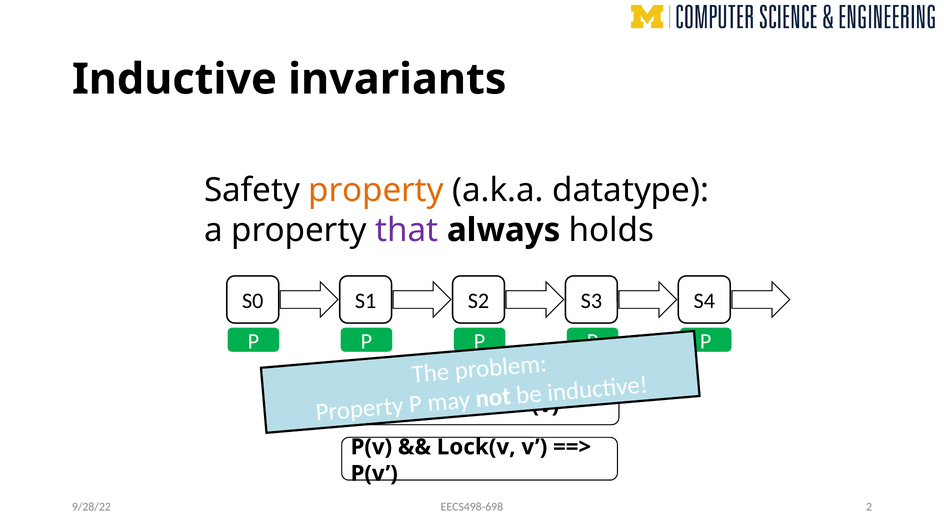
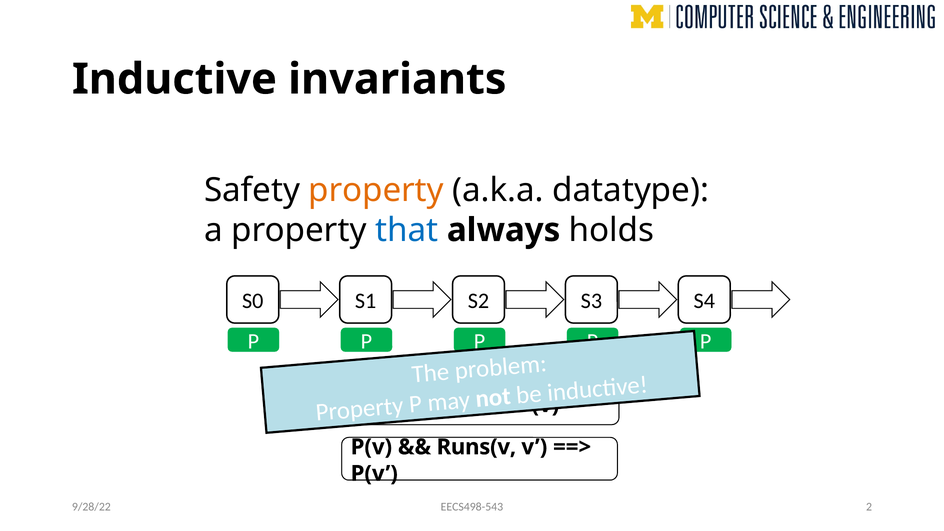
that colour: purple -> blue
Lock(v: Lock(v -> Runs(v
EECS498-698: EECS498-698 -> EECS498-543
